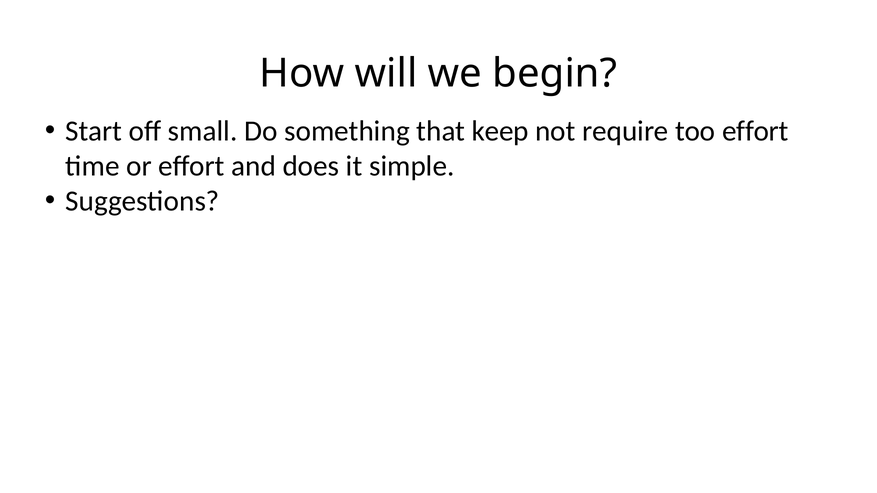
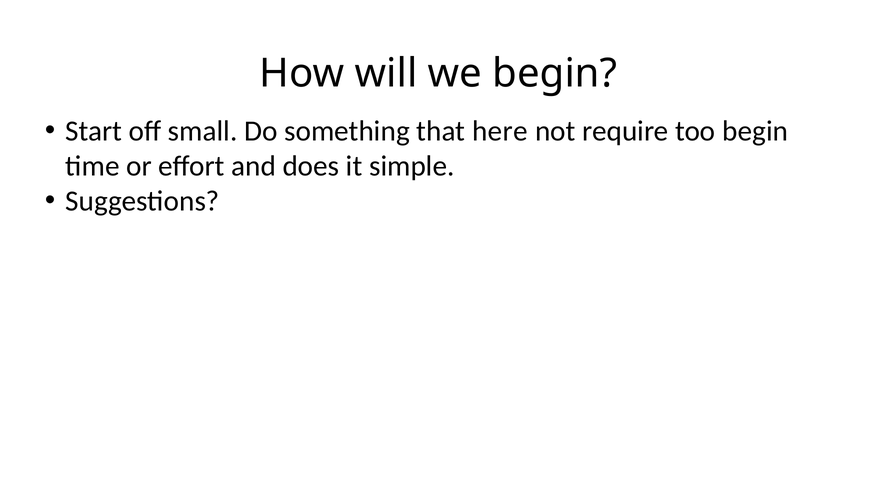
keep: keep -> here
too effort: effort -> begin
